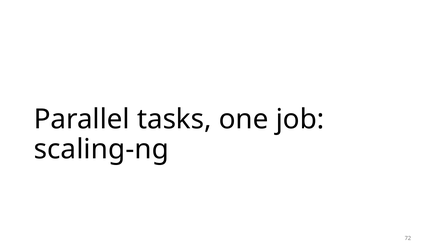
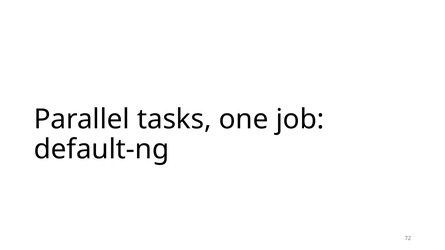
scaling-ng: scaling-ng -> default-ng
